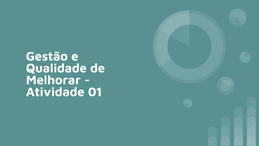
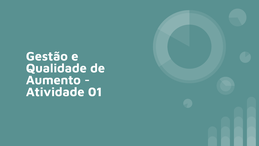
Melhorar: Melhorar -> Aumento
